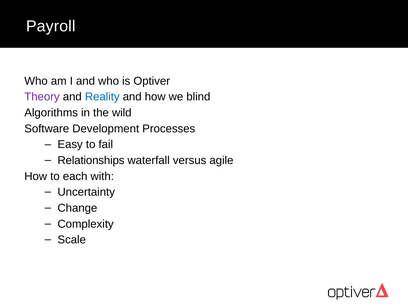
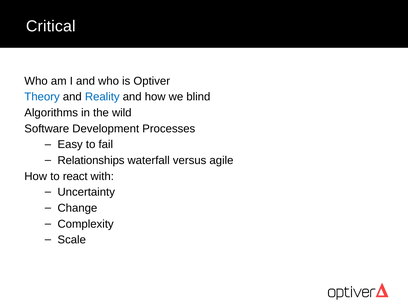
Payroll: Payroll -> Critical
Theory colour: purple -> blue
each: each -> react
